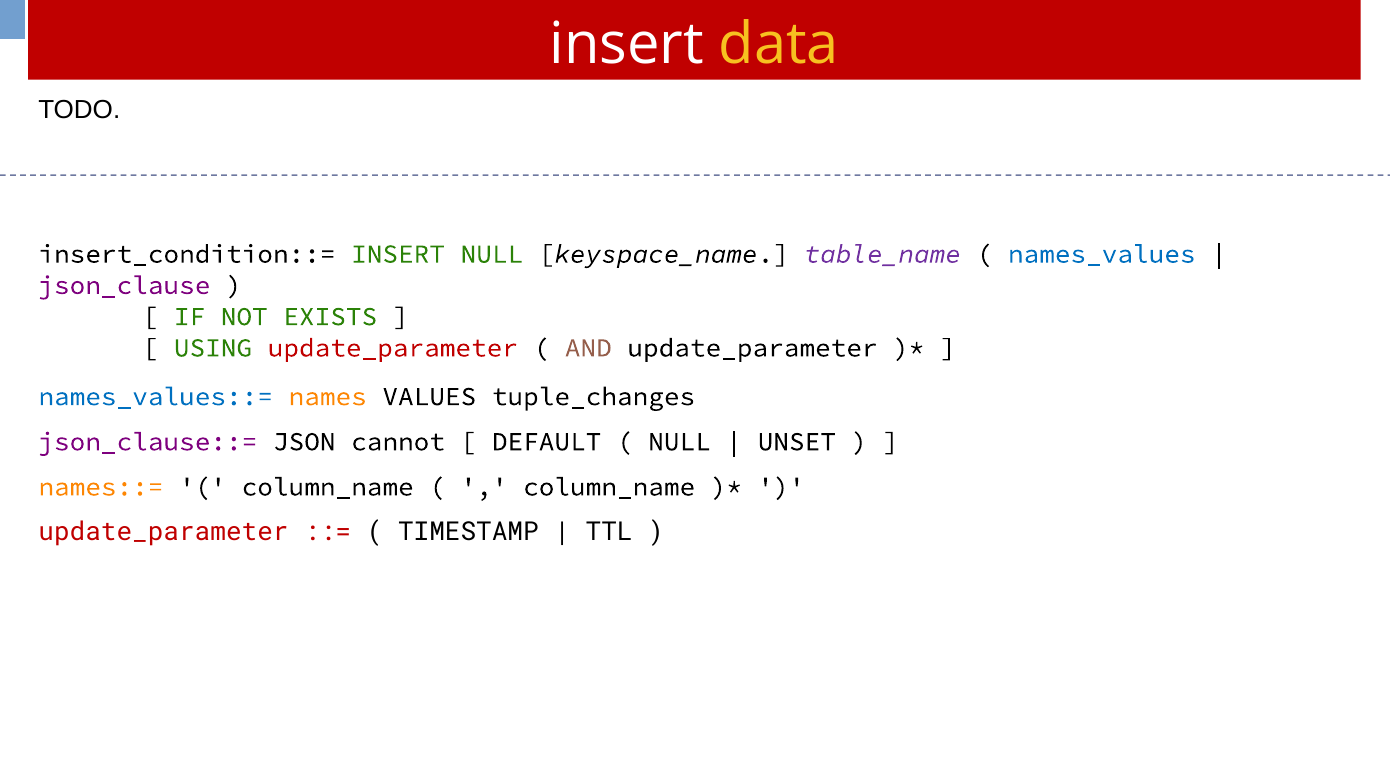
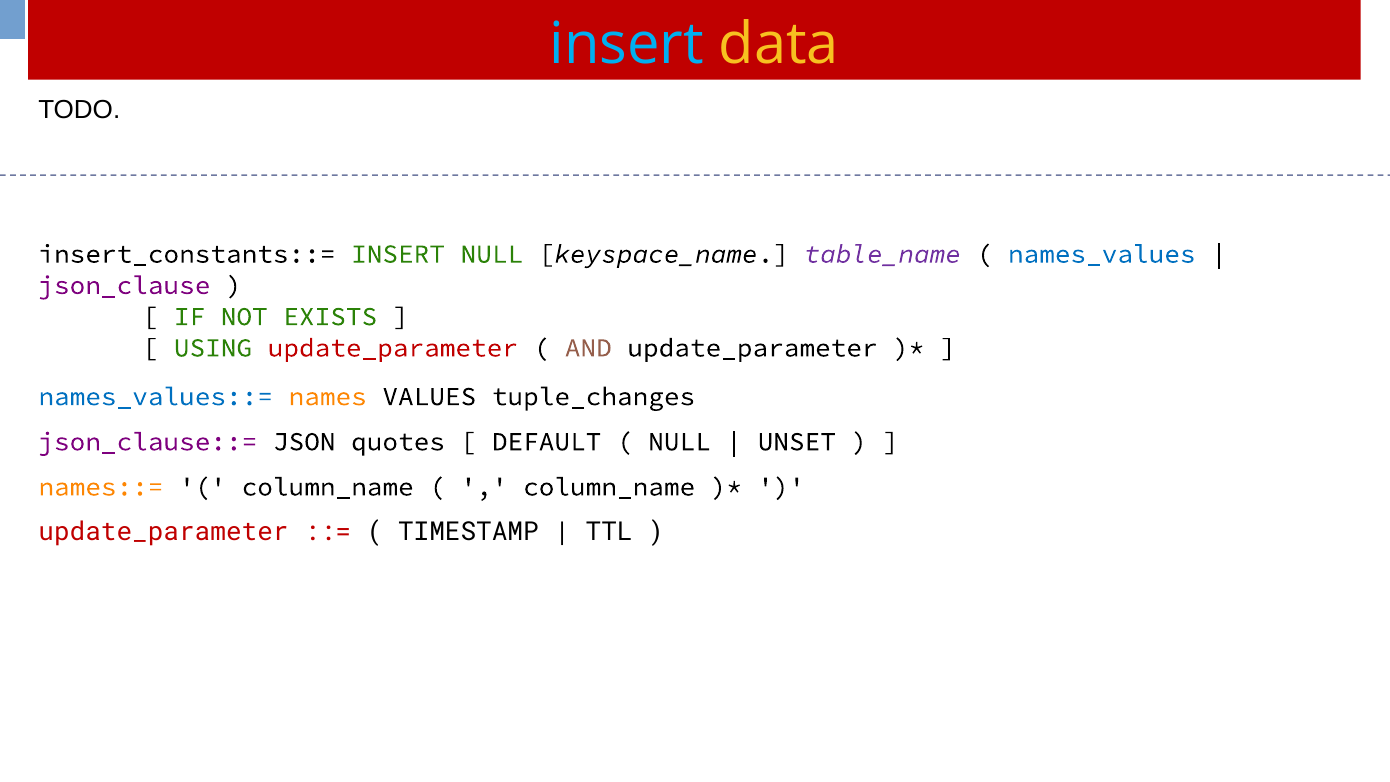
insert at (627, 44) colour: white -> light blue
insert_condition::=: insert_condition::= -> insert_constants::=
cannot: cannot -> quotes
